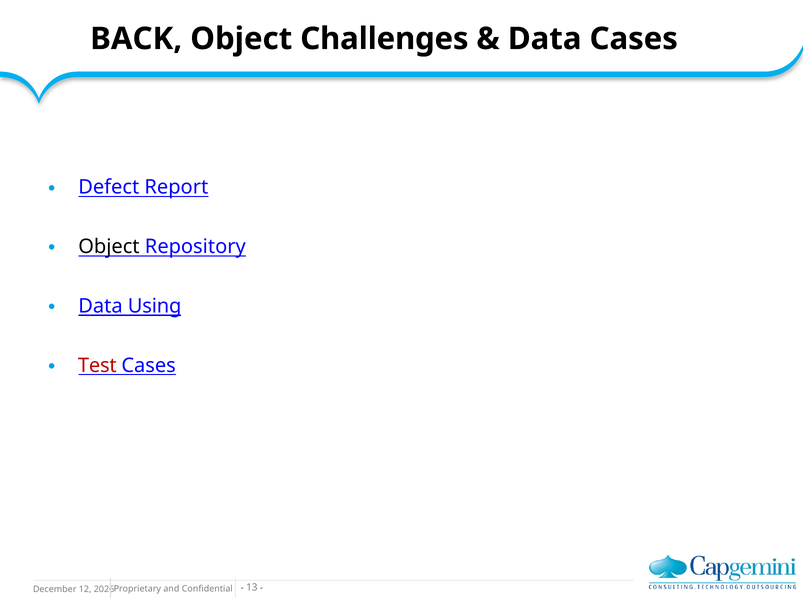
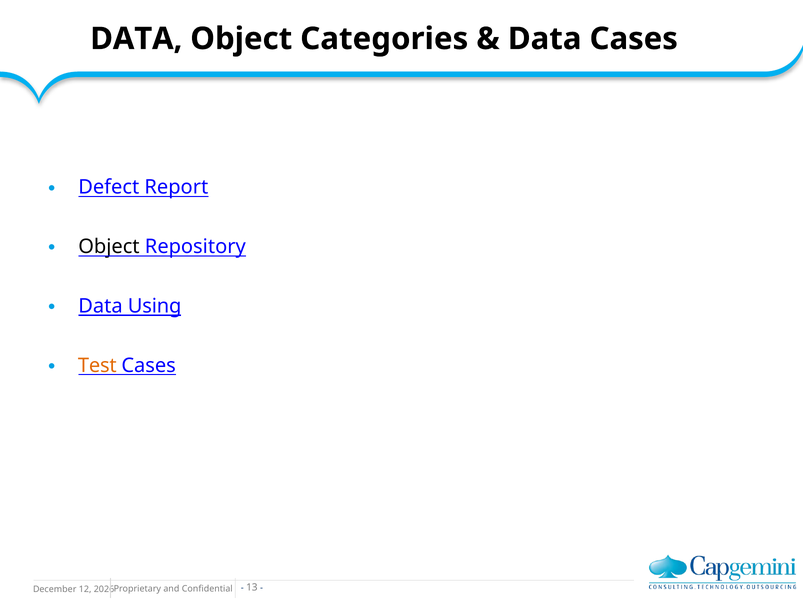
BACK at (136, 39): BACK -> DATA
Challenges: Challenges -> Categories
Test colour: red -> orange
